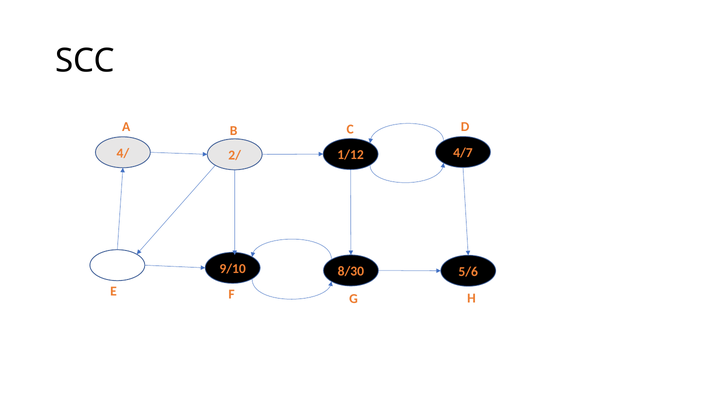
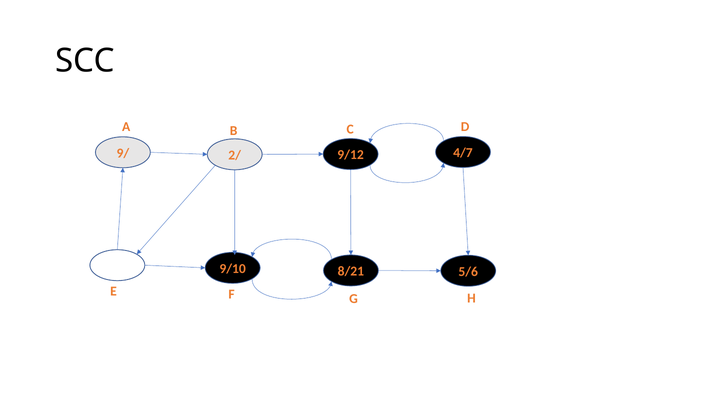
4/: 4/ -> 9/
1/12: 1/12 -> 9/12
8/30: 8/30 -> 8/21
